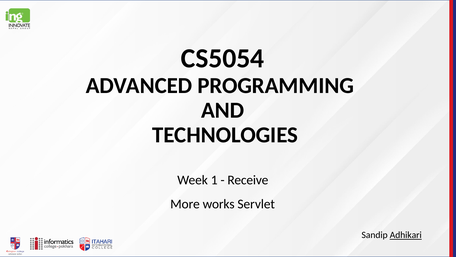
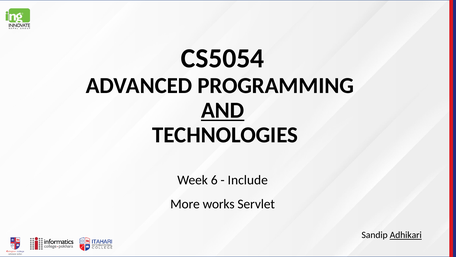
AND underline: none -> present
1: 1 -> 6
Receive: Receive -> Include
